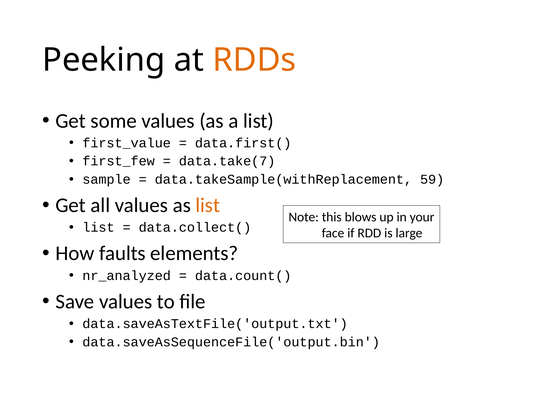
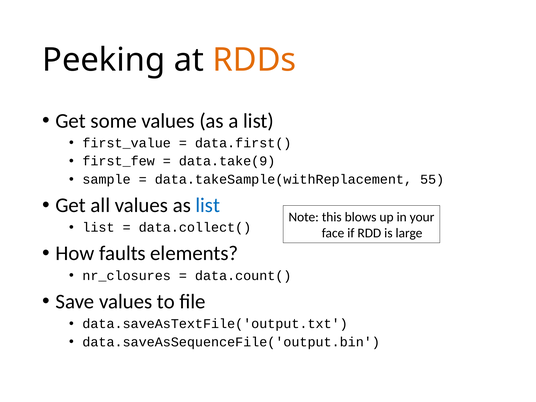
data.take(7: data.take(7 -> data.take(9
59: 59 -> 55
list at (208, 205) colour: orange -> blue
nr_analyzed: nr_analyzed -> nr_closures
